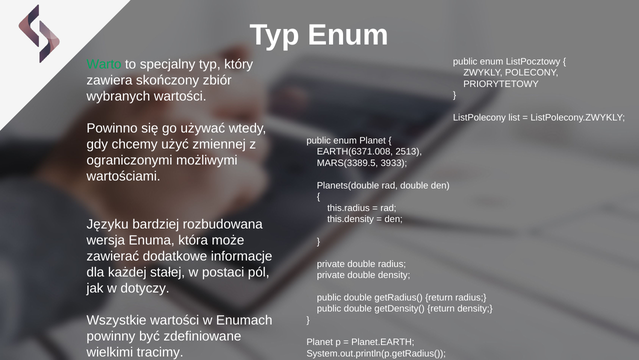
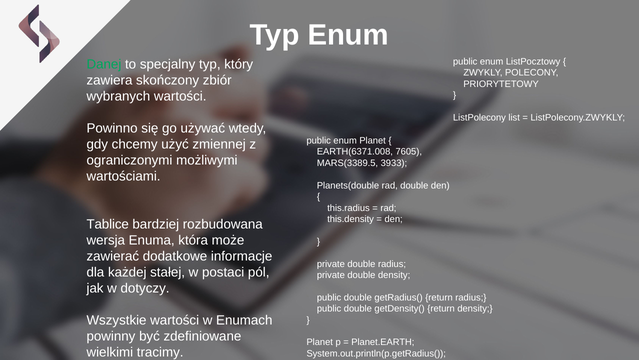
Warto: Warto -> Danej
2513: 2513 -> 7605
Języku: Języku -> Tablice
